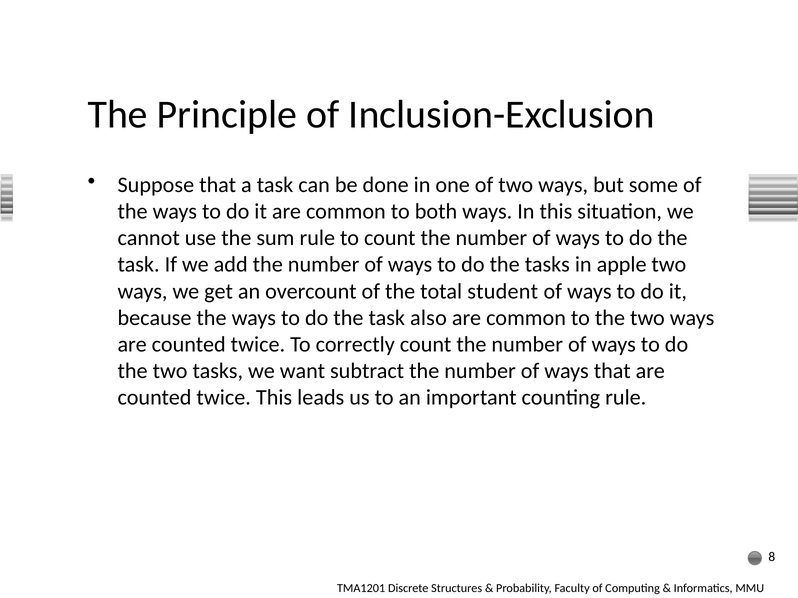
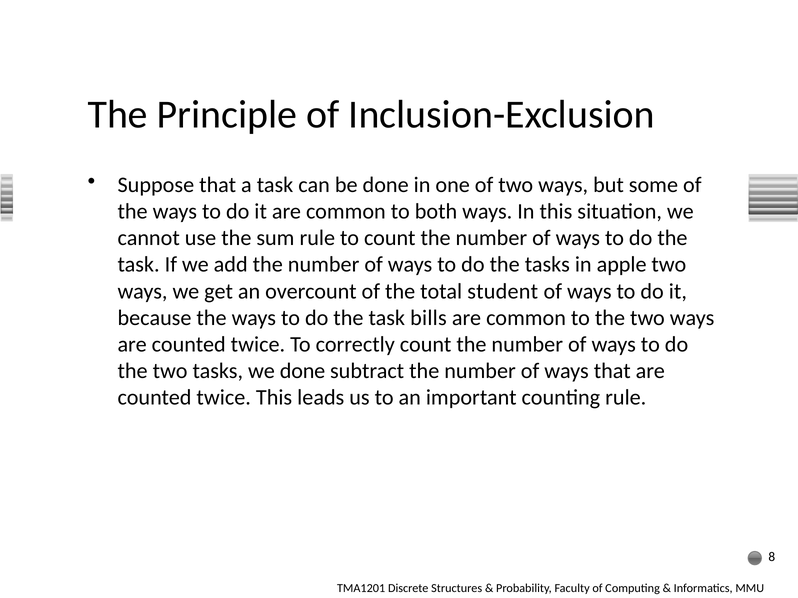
also: also -> bills
we want: want -> done
